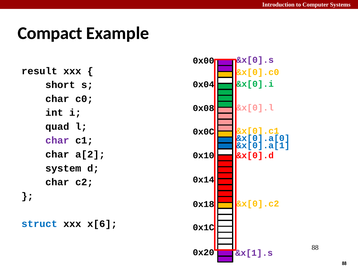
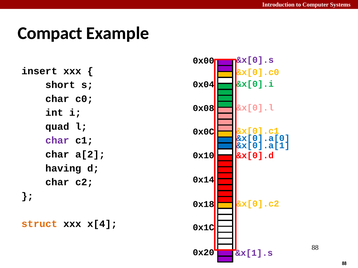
result: result -> insert
system: system -> having
struct colour: blue -> orange
x[6: x[6 -> x[4
